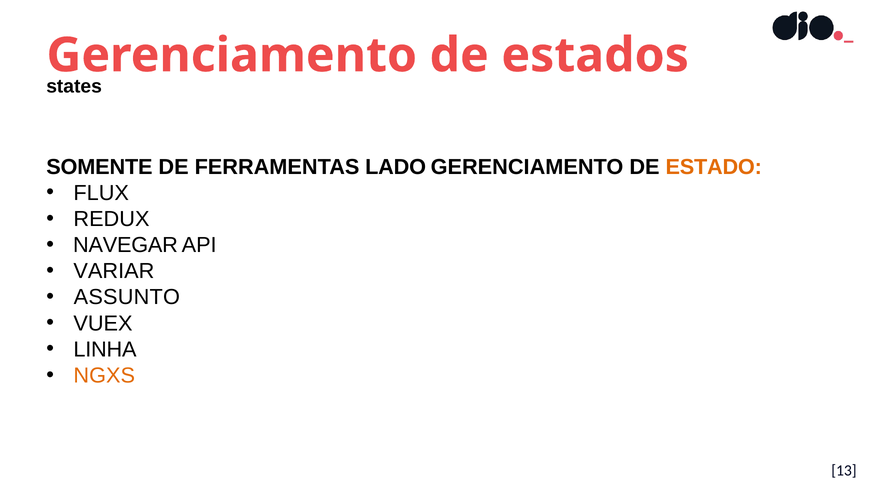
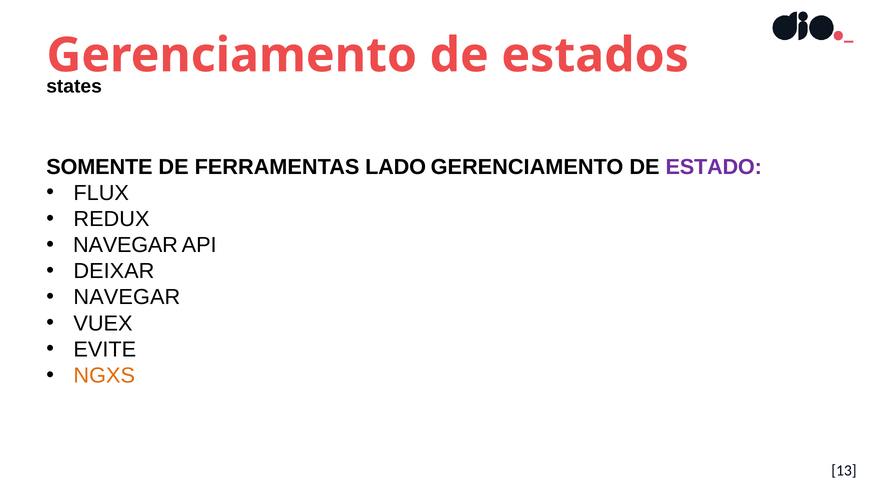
ESTADO colour: orange -> purple
VARIAR: VARIAR -> DEIXAR
ASSUNTO at (127, 297): ASSUNTO -> NAVEGAR
LINHA: LINHA -> EVITE
